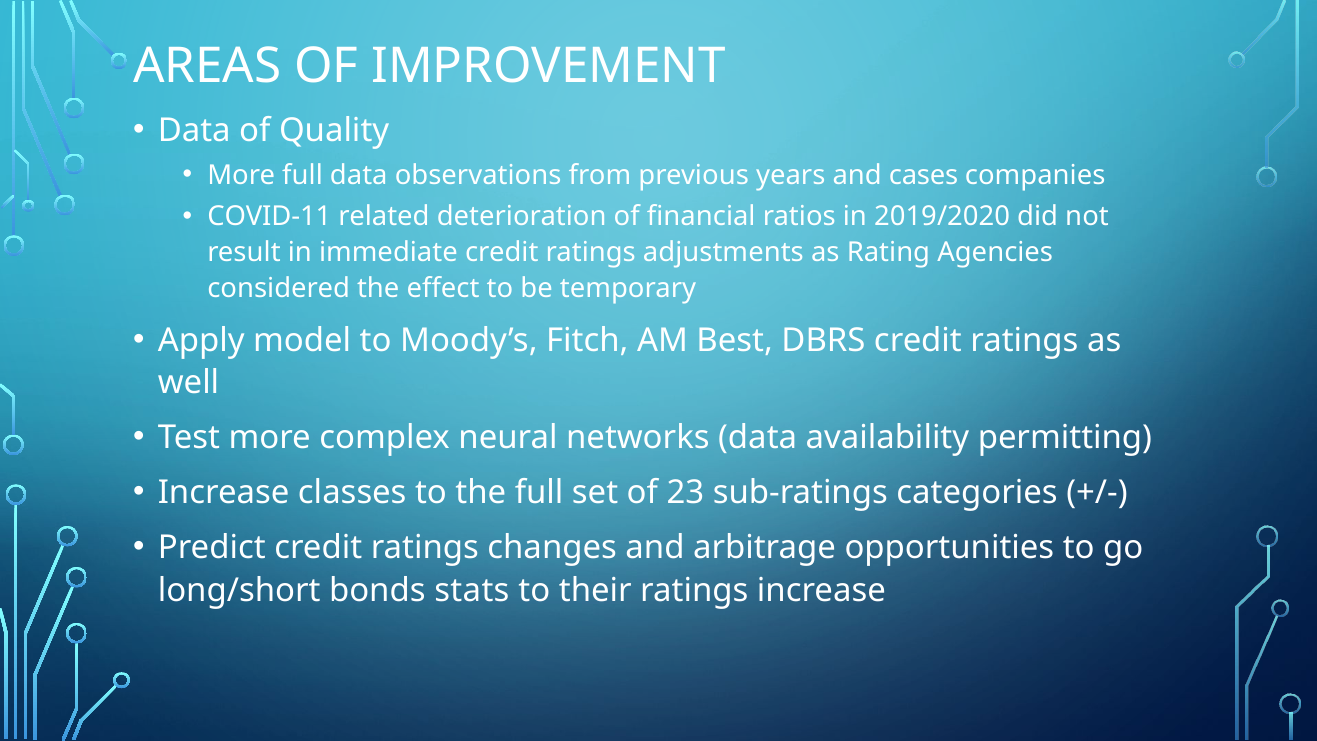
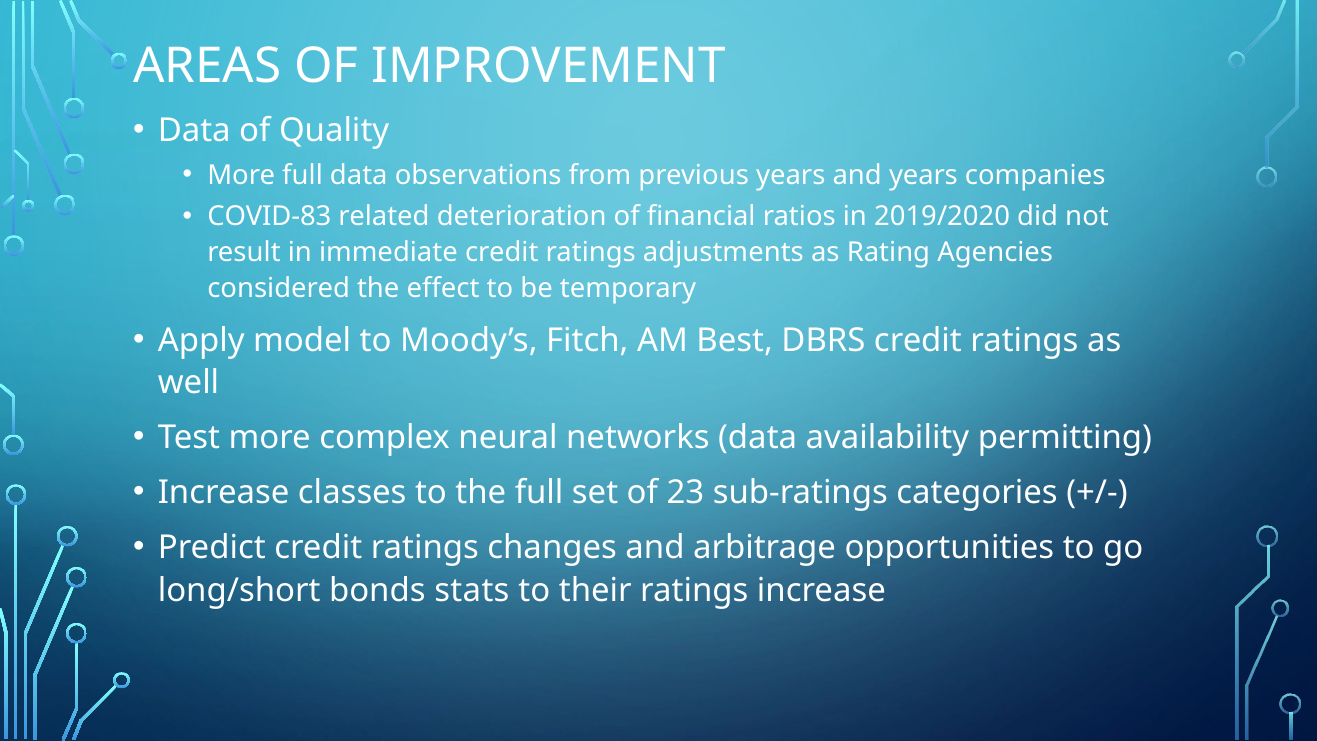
and cases: cases -> years
COVID-11: COVID-11 -> COVID-83
